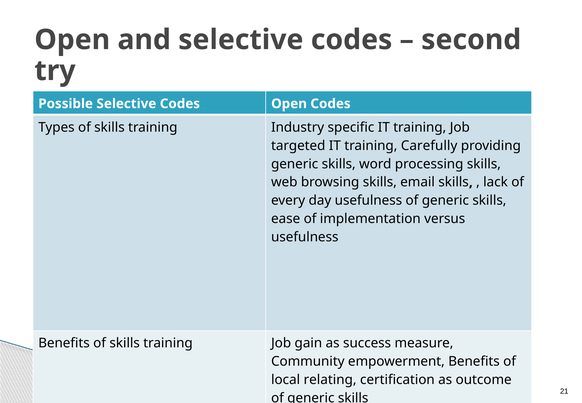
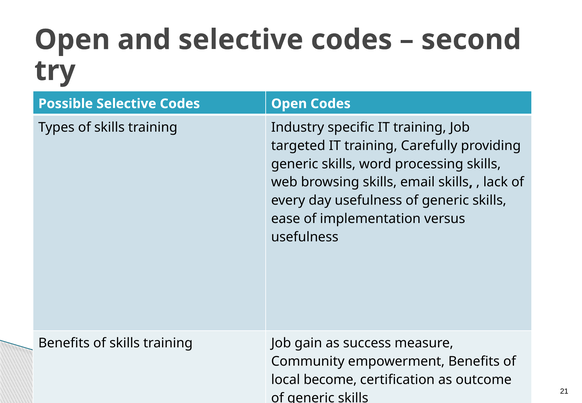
relating: relating -> become
